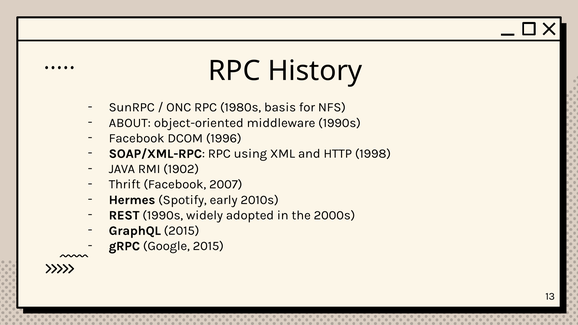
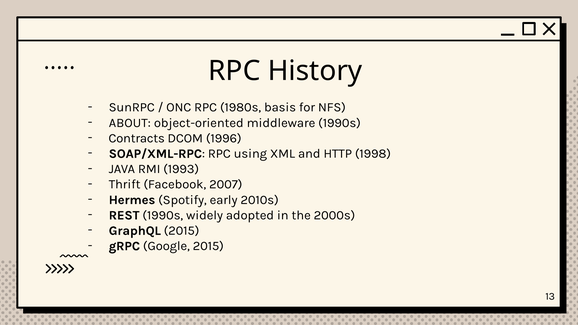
Facebook at (137, 138): Facebook -> Contracts
1902: 1902 -> 1993
